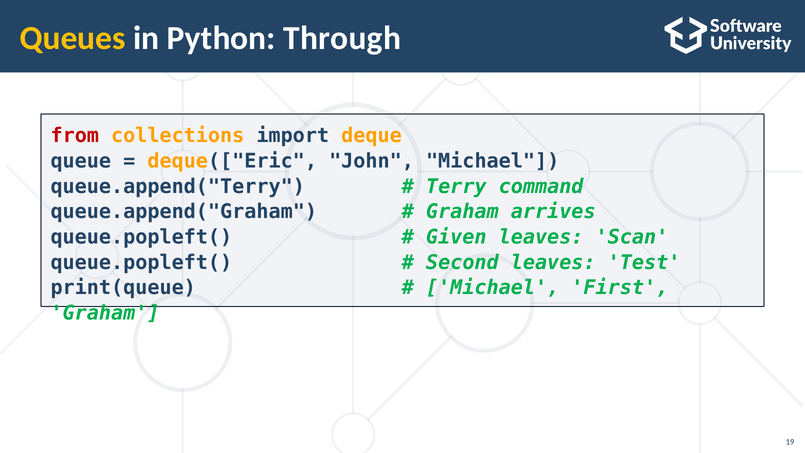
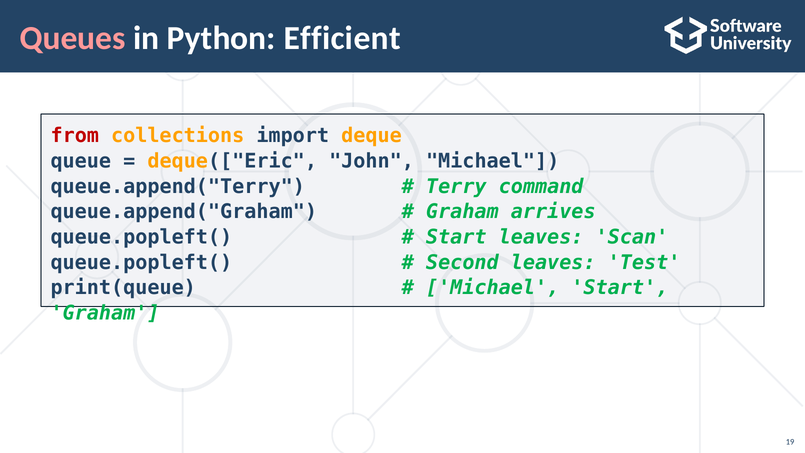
Queues colour: yellow -> pink
Through: Through -> Efficient
Given at (456, 237): Given -> Start
Michael First: First -> Start
